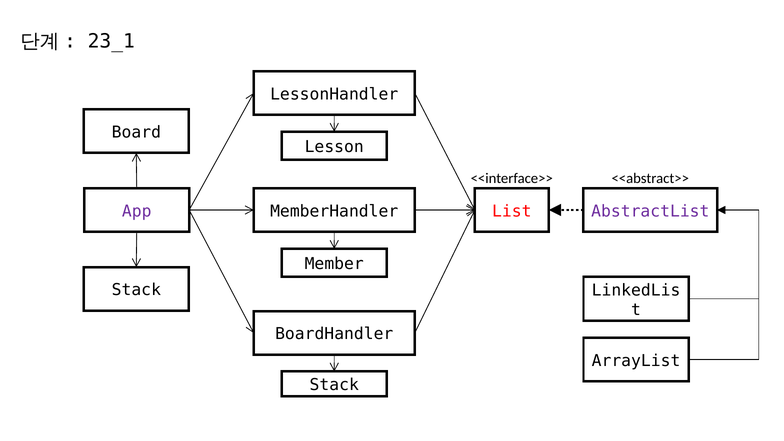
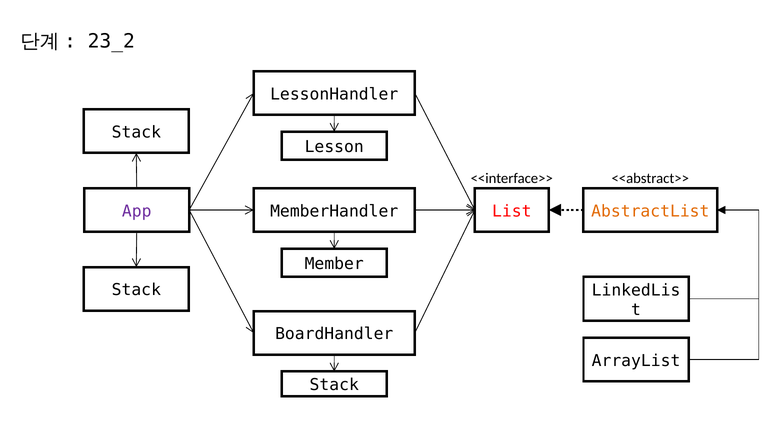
23_1: 23_1 -> 23_2
Board at (136, 132): Board -> Stack
AbstractList colour: purple -> orange
